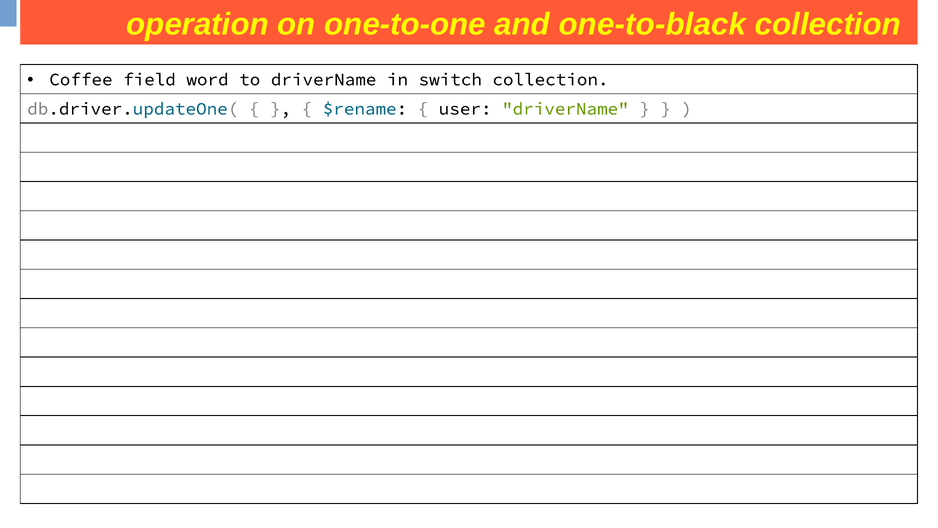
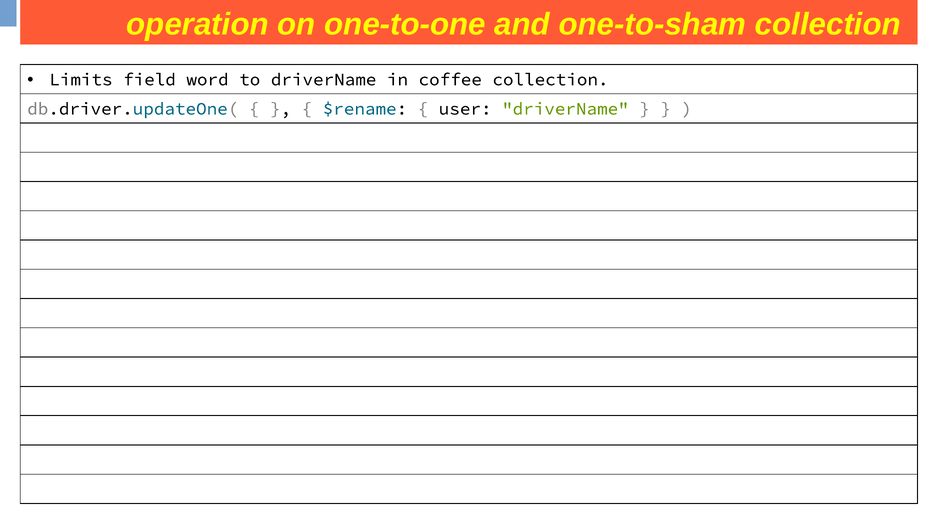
one-to-black: one-to-black -> one-to-sham
Coffee: Coffee -> Limits
switch: switch -> coffee
